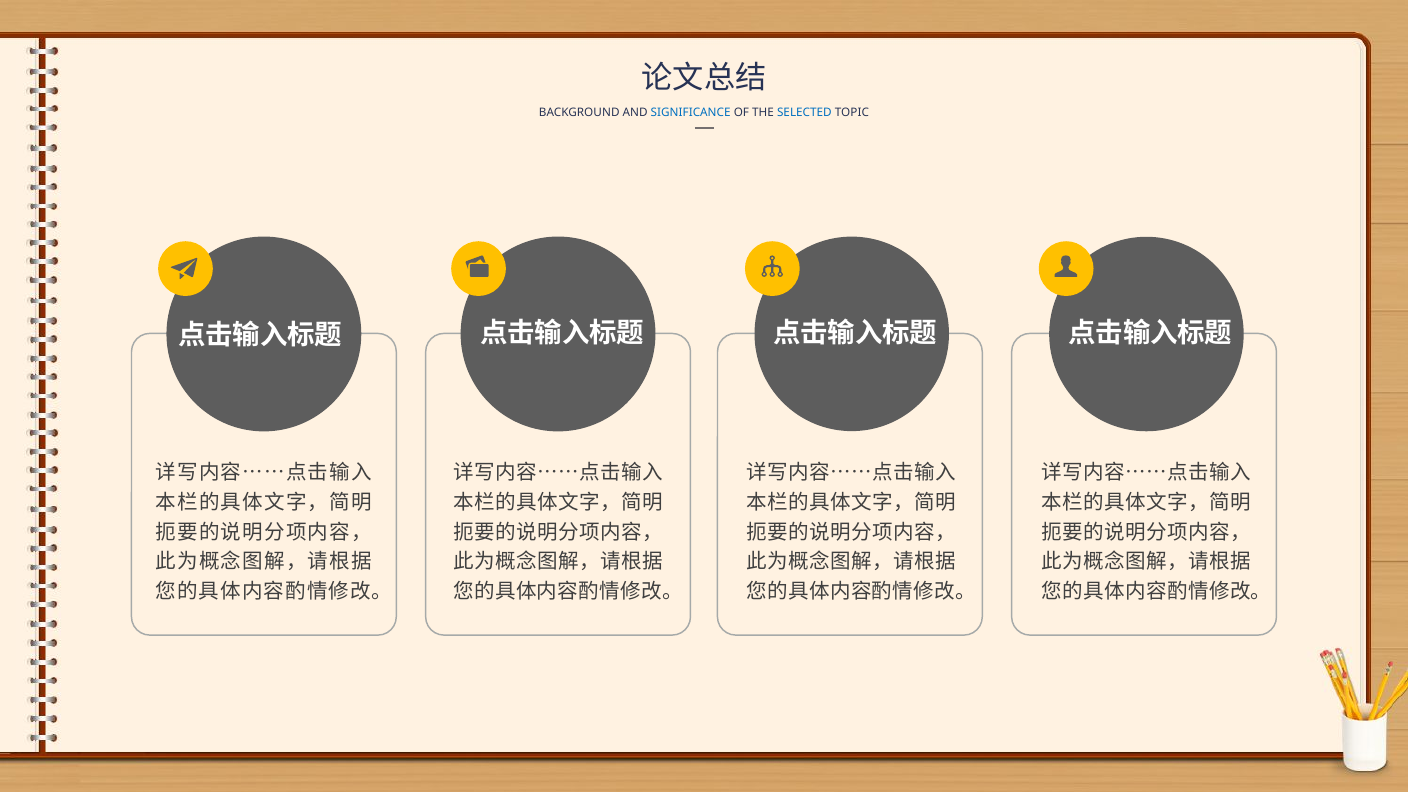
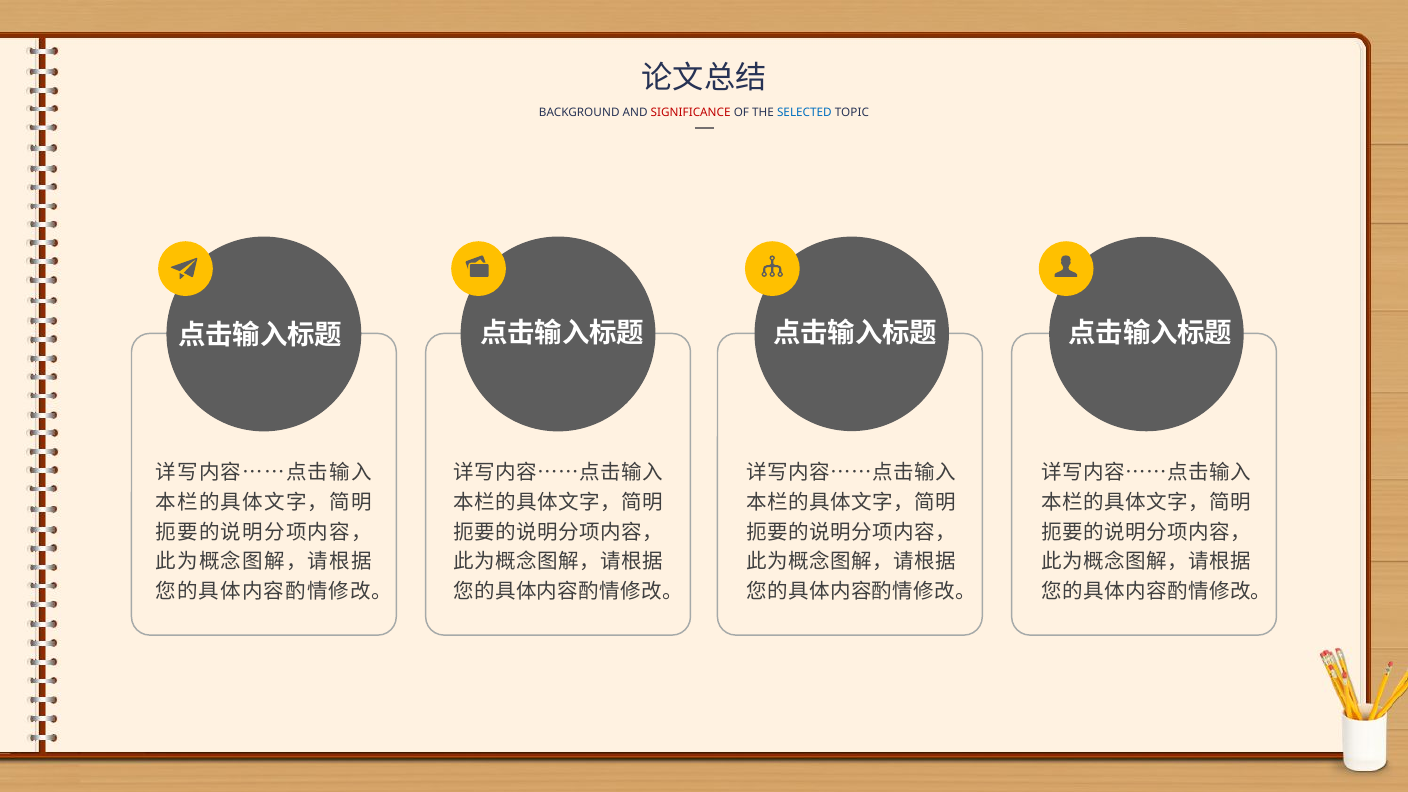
SIGNIFICANCE colour: blue -> red
